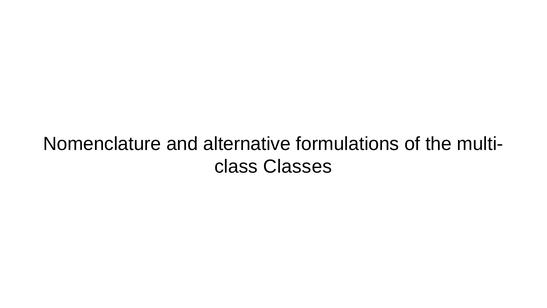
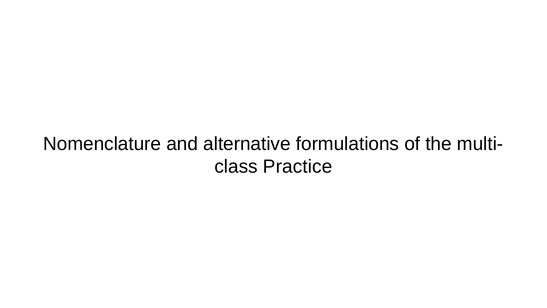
Classes: Classes -> Practice
